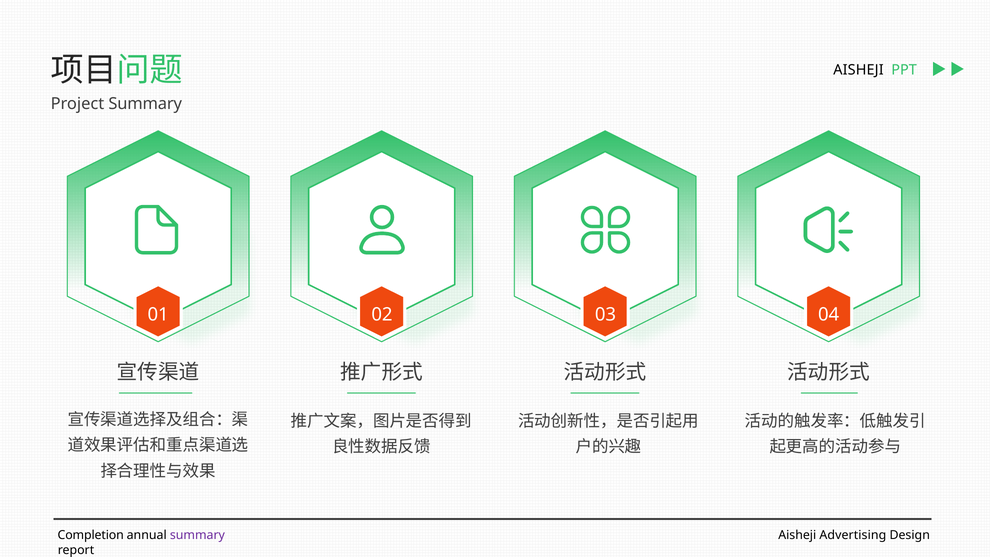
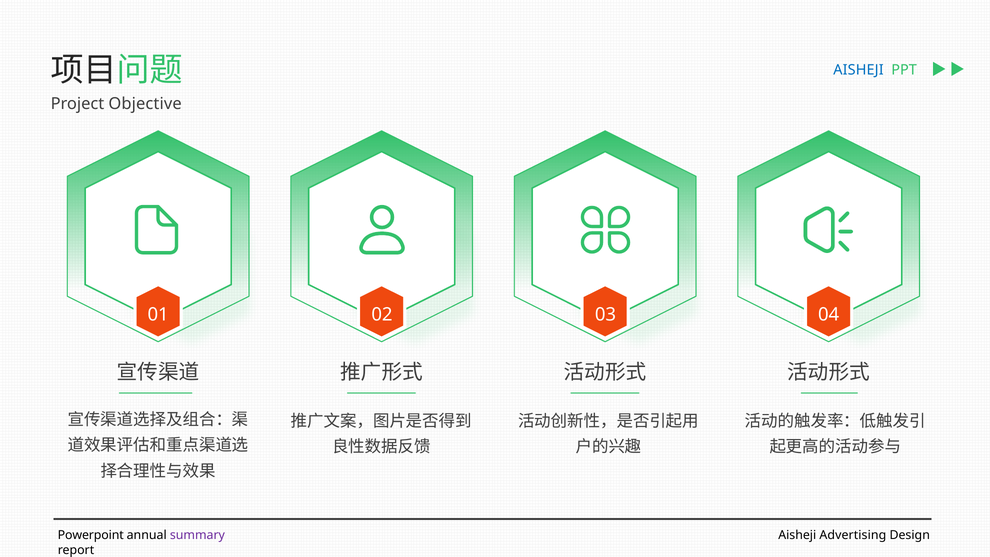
AISHEJI at (859, 70) colour: black -> blue
Project Summary: Summary -> Objective
Completion: Completion -> Powerpoint
